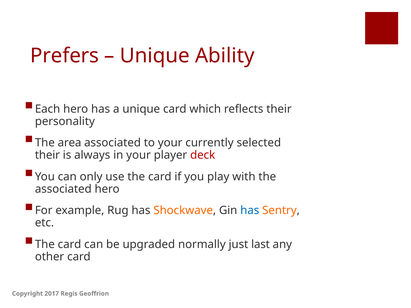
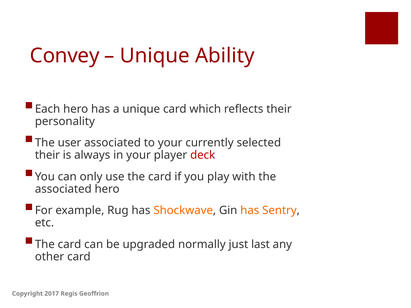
Prefers: Prefers -> Convey
area: area -> user
has at (250, 211) colour: blue -> orange
